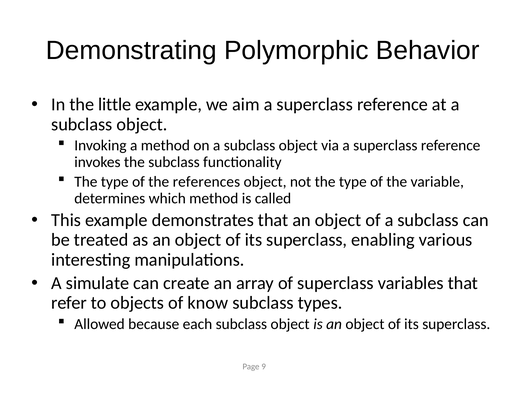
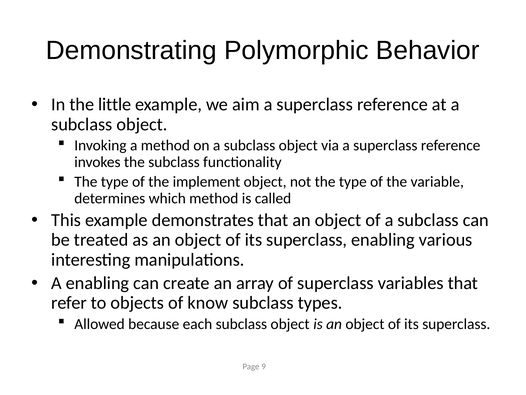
references: references -> implement
A simulate: simulate -> enabling
